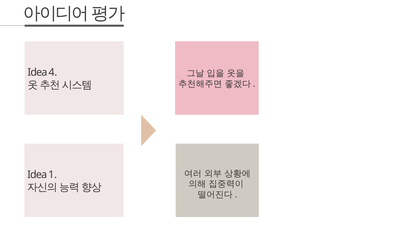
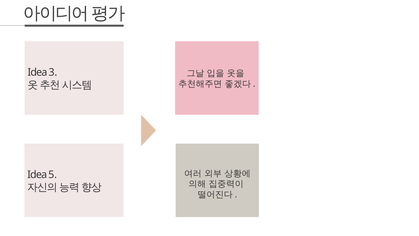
4: 4 -> 3
1: 1 -> 5
